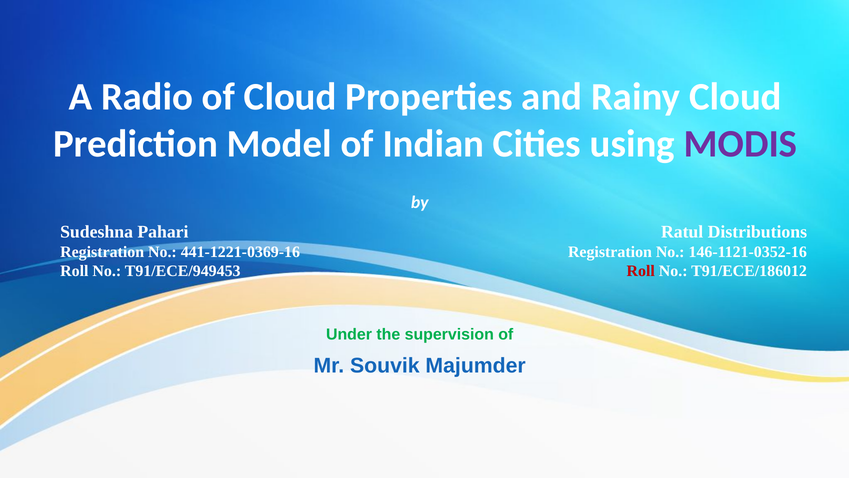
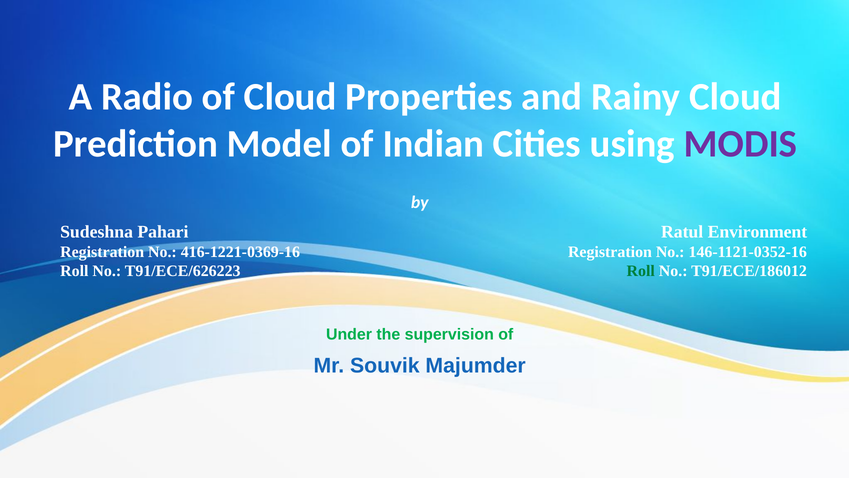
Distributions: Distributions -> Environment
441-1221-0369-16: 441-1221-0369-16 -> 416-1221-0369-16
T91/ECE/949453: T91/ECE/949453 -> T91/ECE/626223
Roll at (641, 271) colour: red -> green
